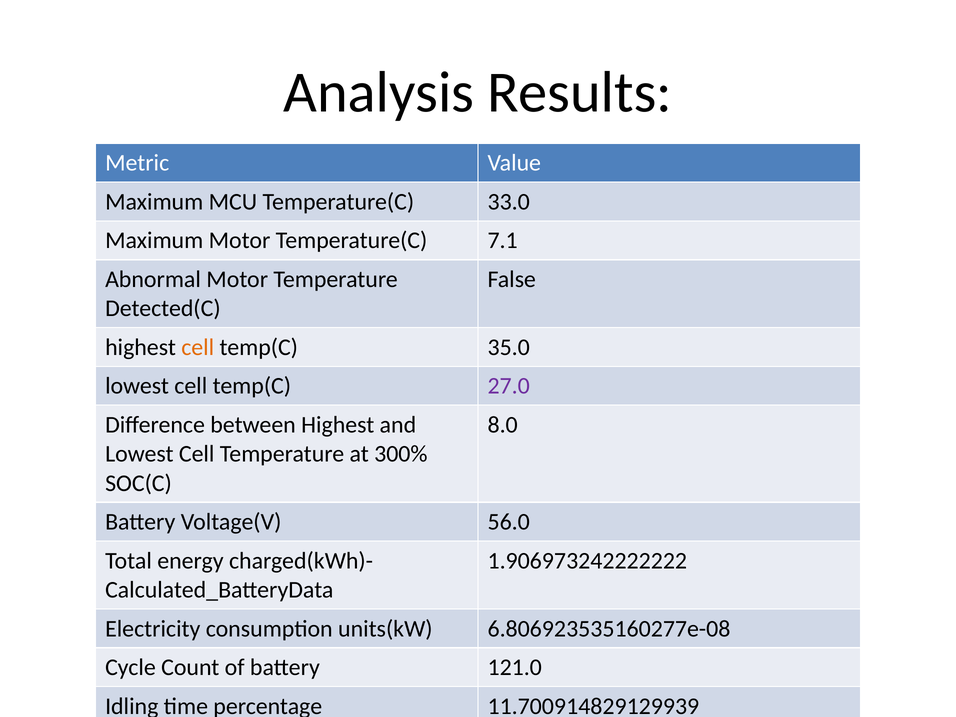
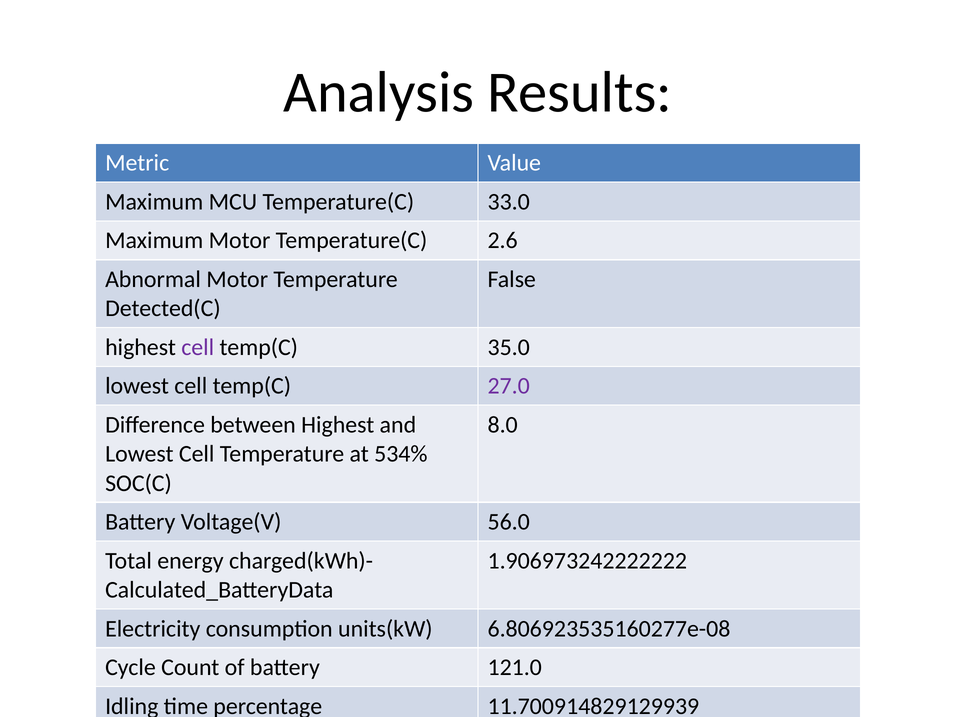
7.1: 7.1 -> 2.6
cell at (198, 347) colour: orange -> purple
300%: 300% -> 534%
